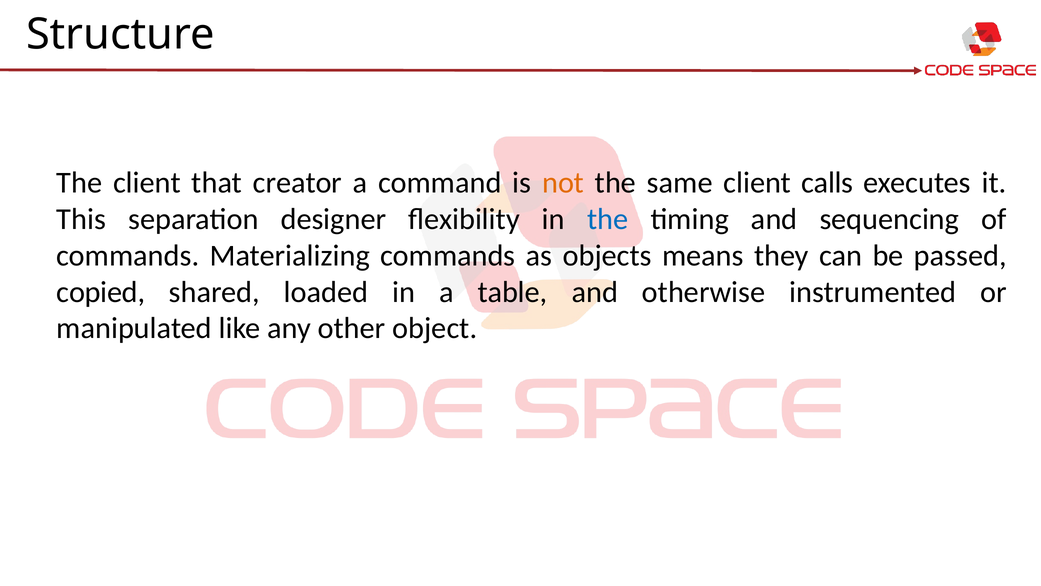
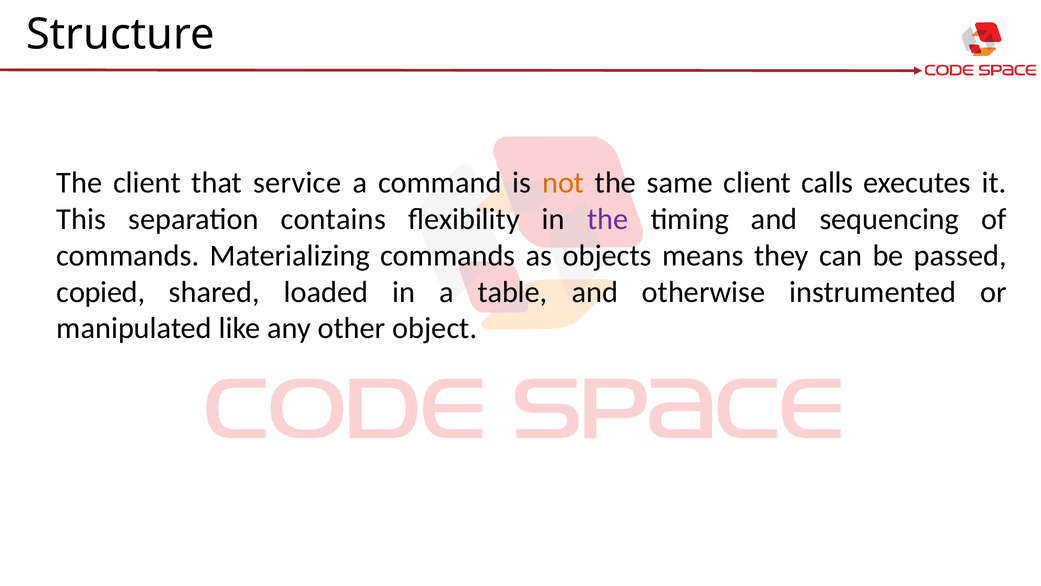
creator: creator -> service
designer: designer -> contains
the at (608, 219) colour: blue -> purple
